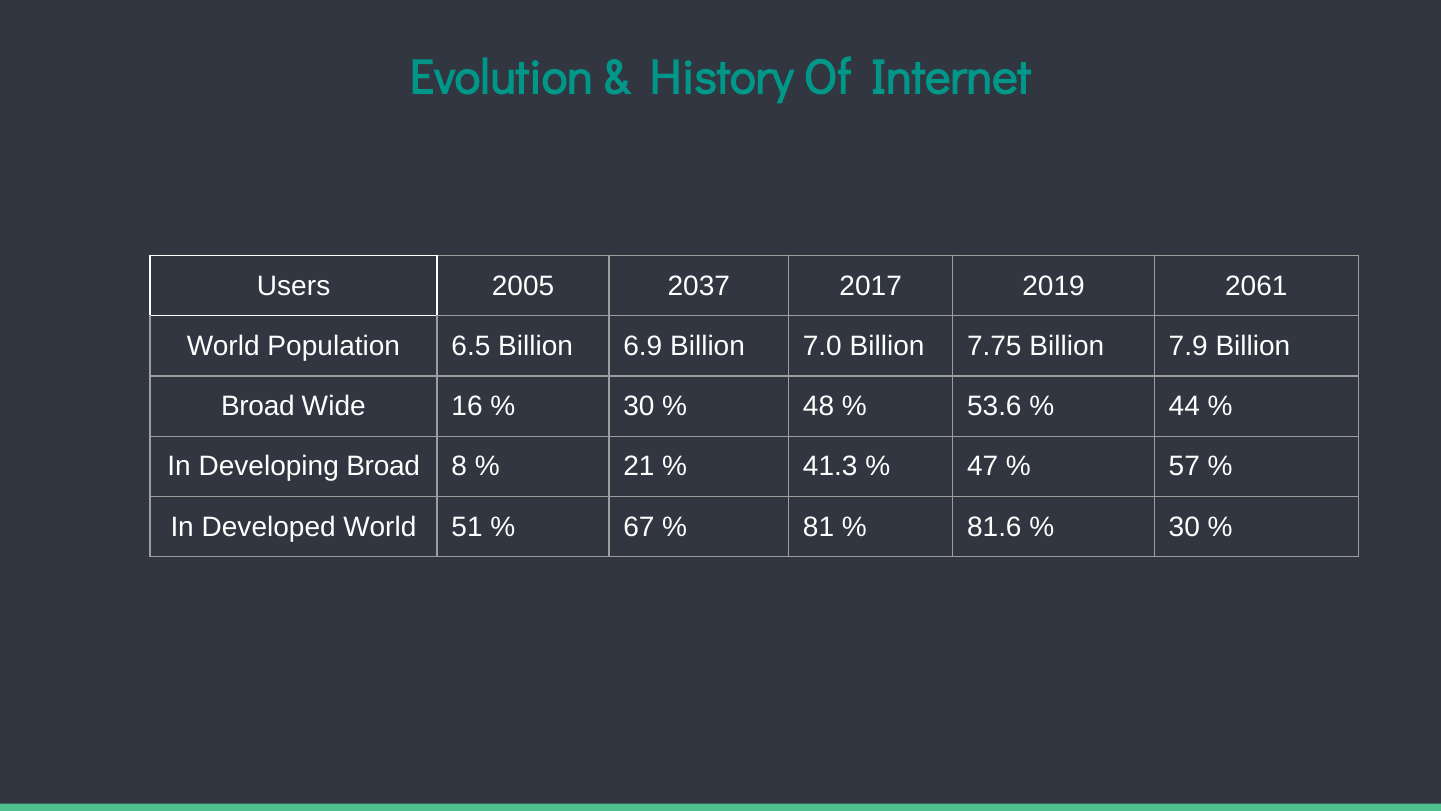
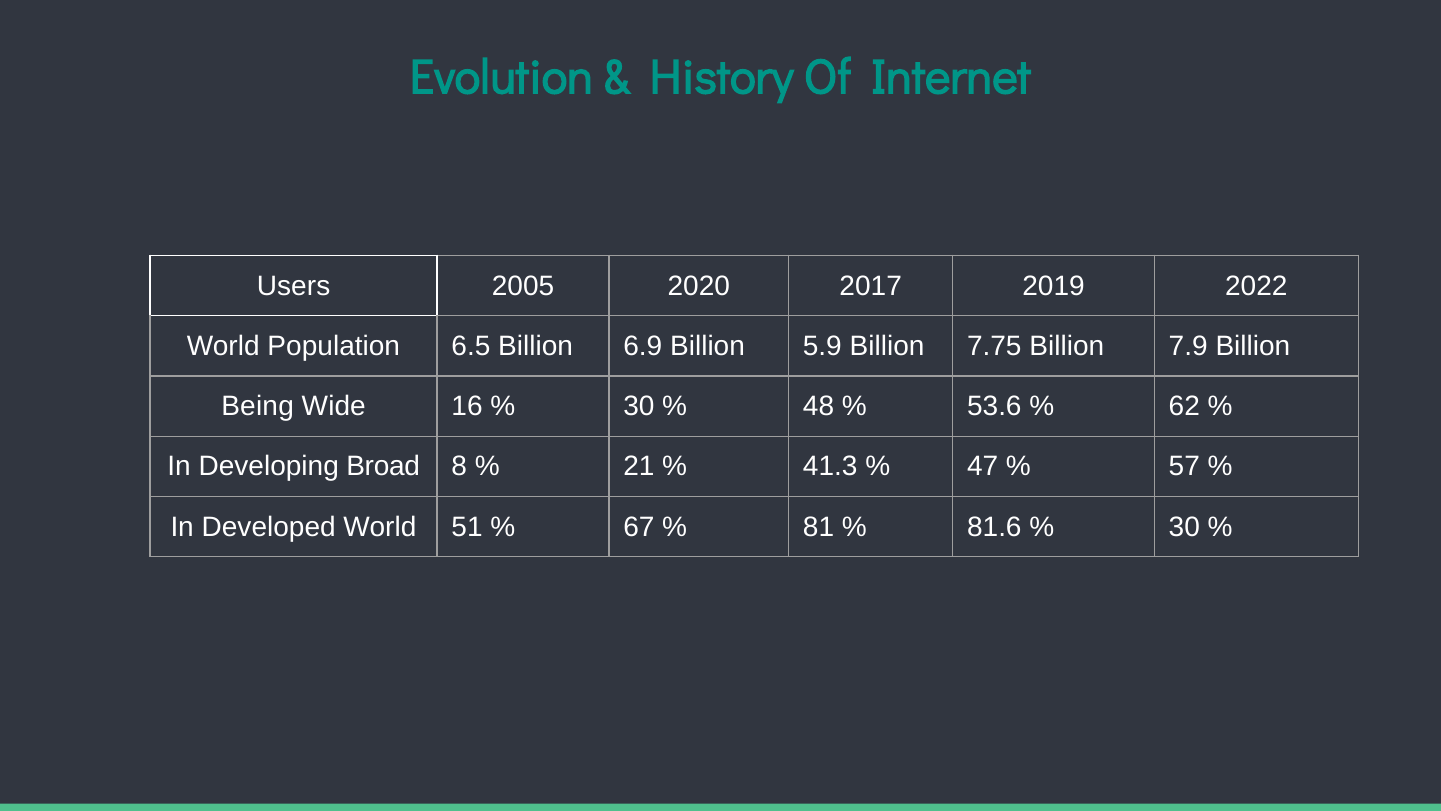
2037: 2037 -> 2020
2061: 2061 -> 2022
7.0: 7.0 -> 5.9
Broad at (258, 406): Broad -> Being
44: 44 -> 62
